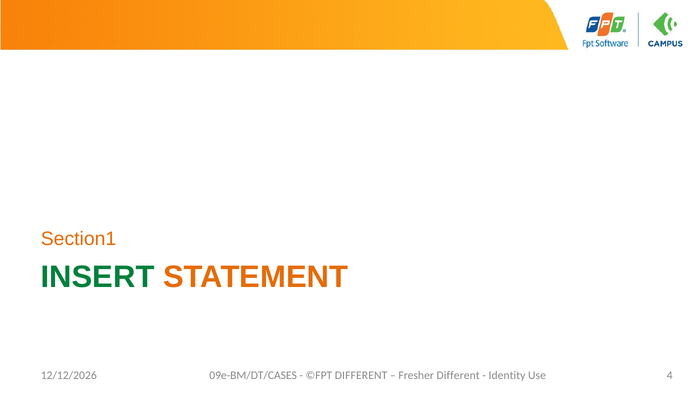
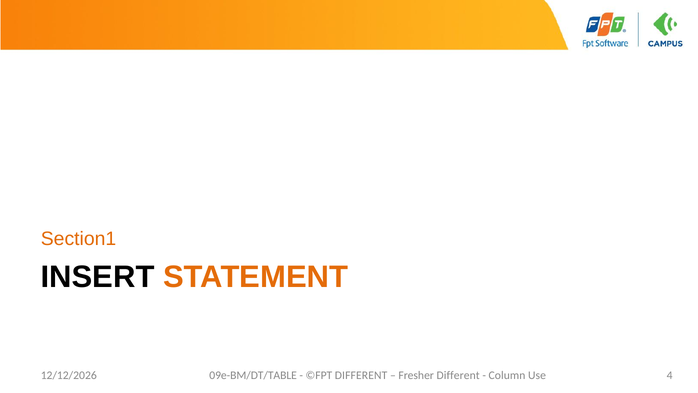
INSERT colour: green -> black
09e-BM/DT/CASES: 09e-BM/DT/CASES -> 09e-BM/DT/TABLE
Identity: Identity -> Column
